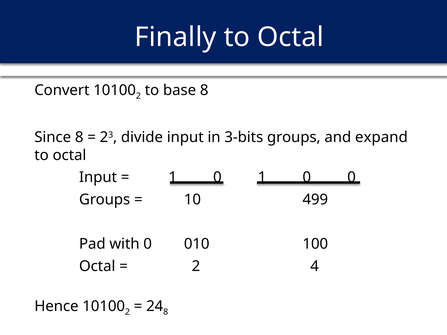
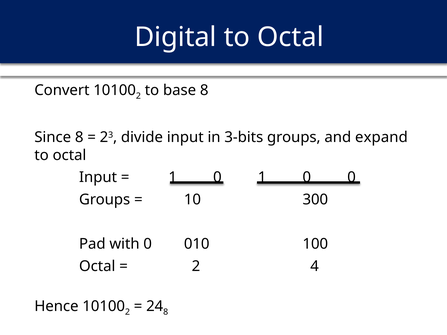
Finally: Finally -> Digital
499: 499 -> 300
